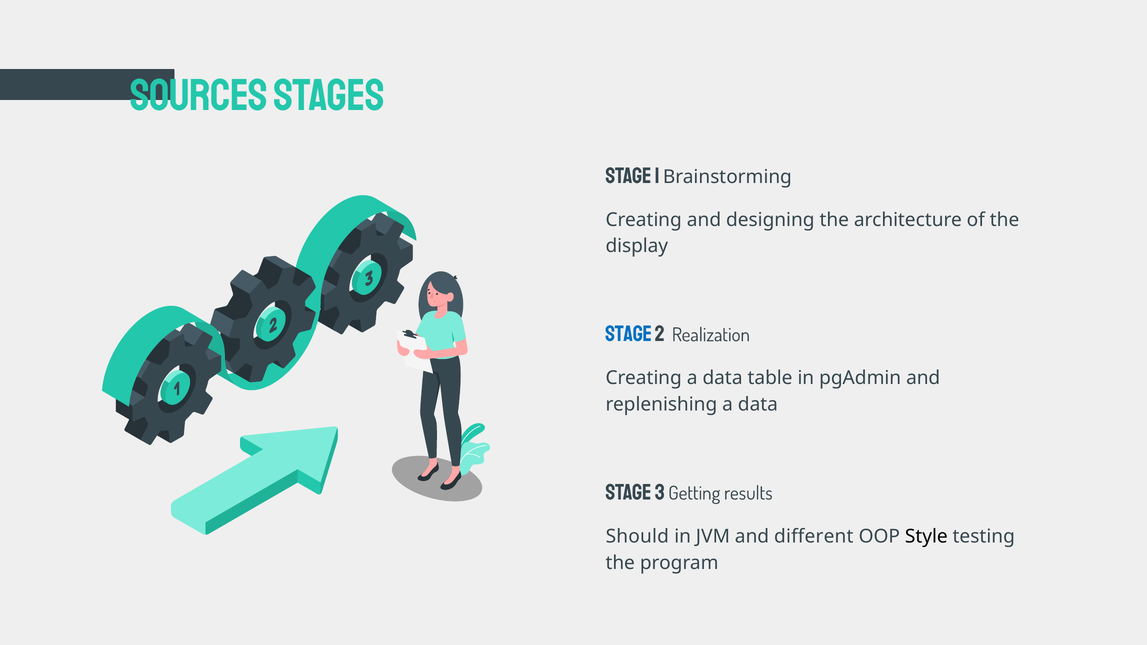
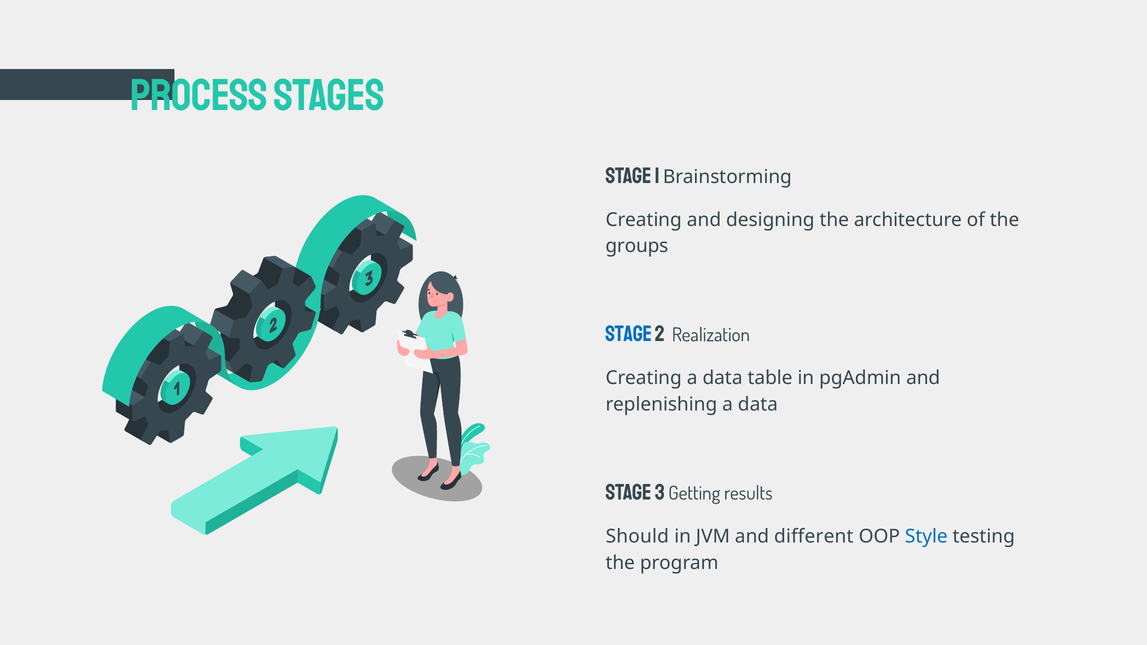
SOURCES: SOURCES -> PROCESS
display: display -> groups
Style colour: black -> blue
